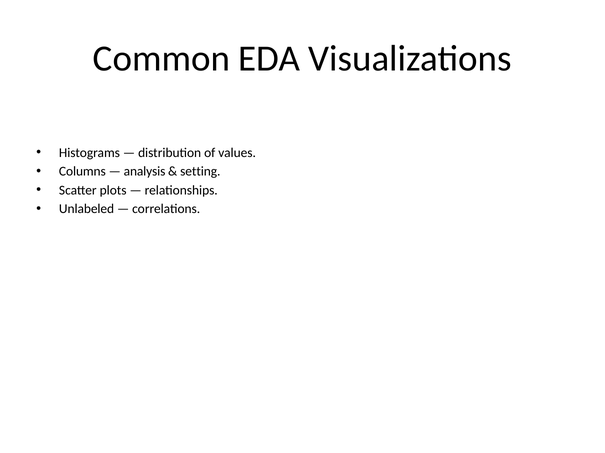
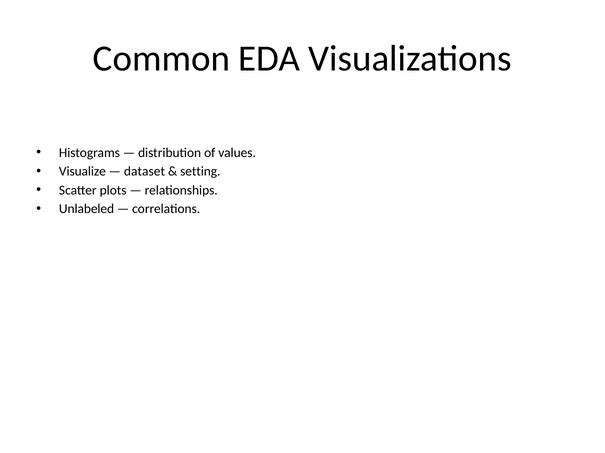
Columns: Columns -> Visualize
analysis: analysis -> dataset
